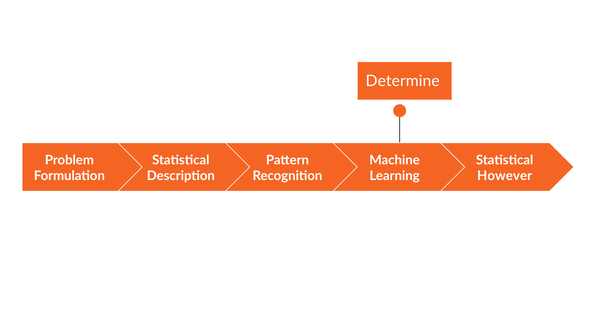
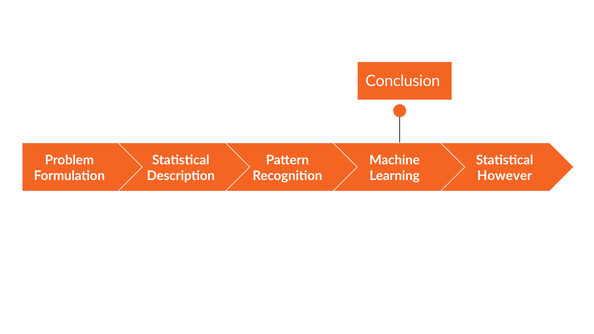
Determine: Determine -> Conclusion
